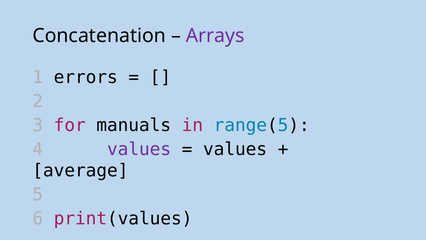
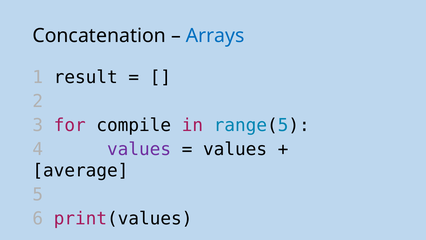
Arrays colour: purple -> blue
errors: errors -> result
manuals: manuals -> compile
